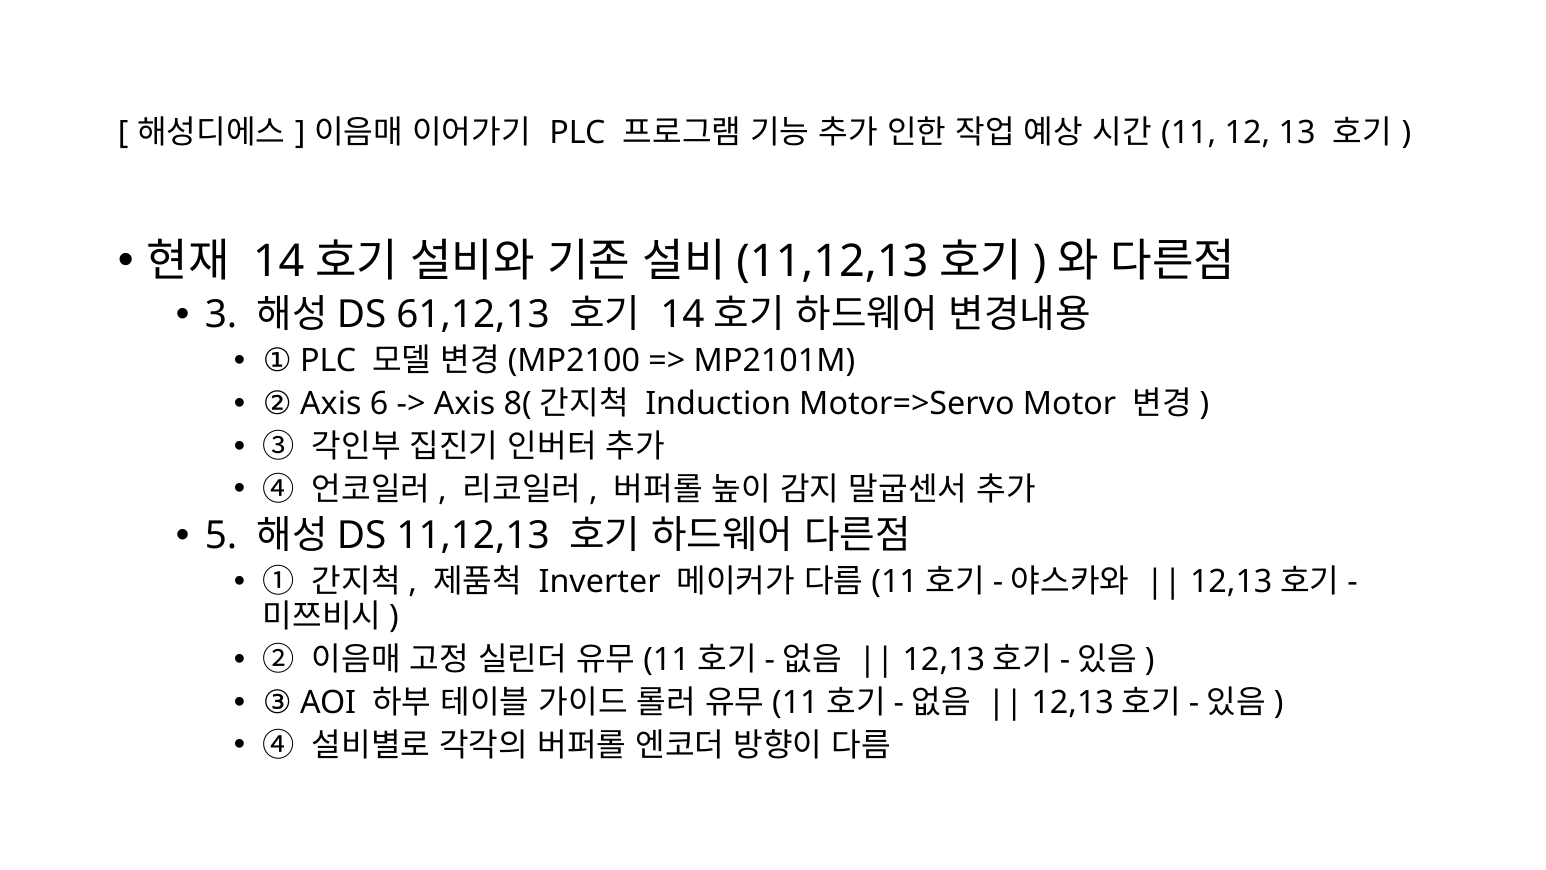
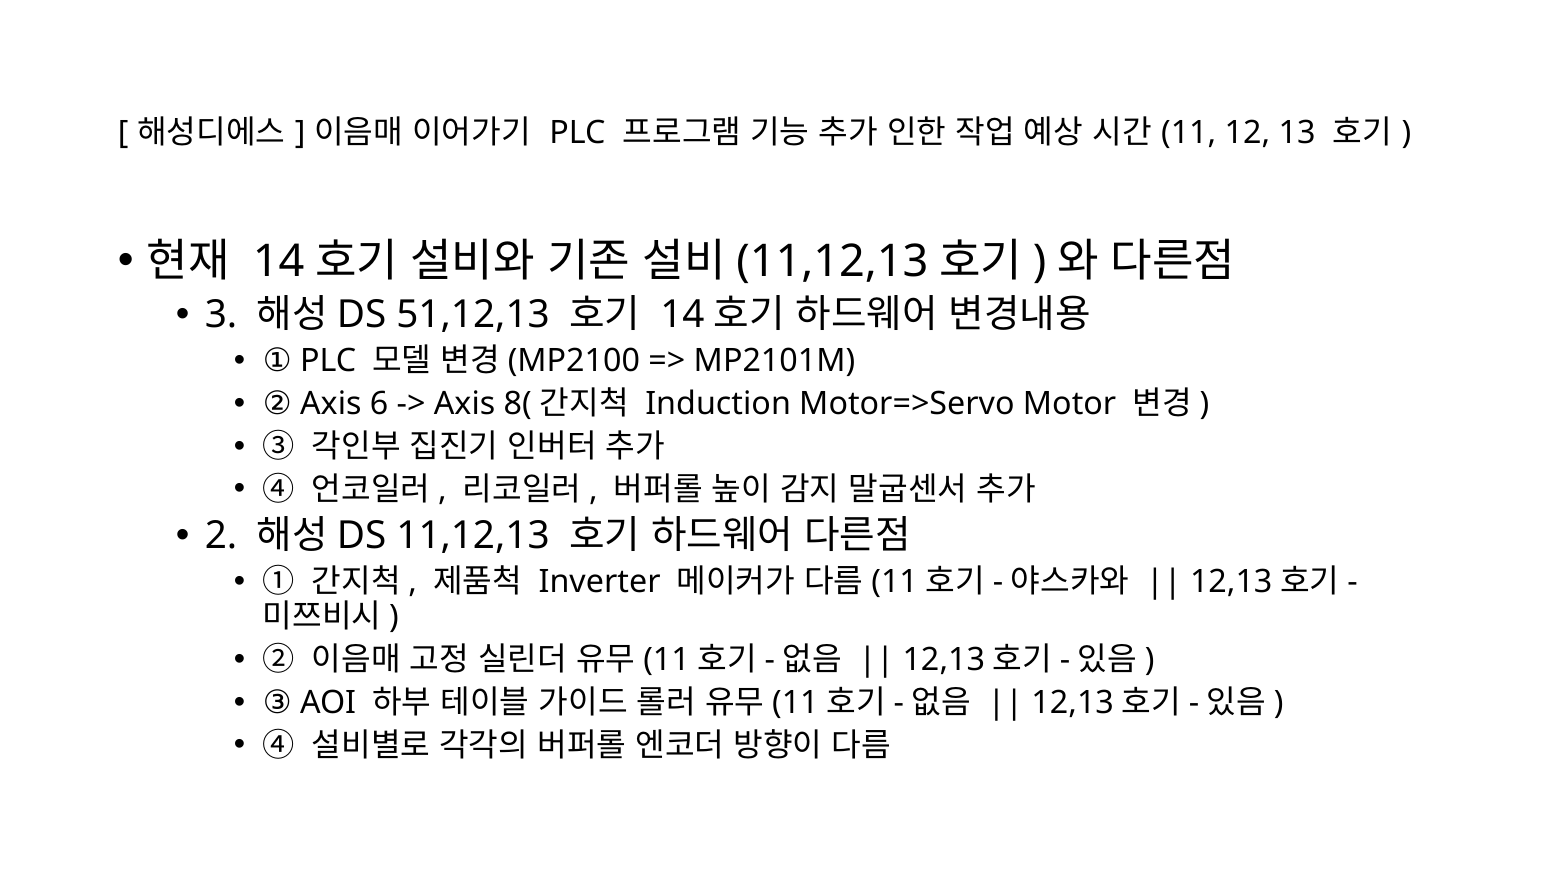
61,12,13: 61,12,13 -> 51,12,13
5: 5 -> 2
